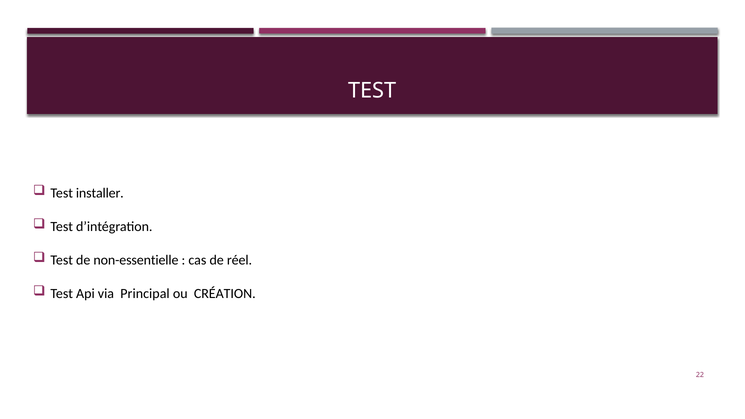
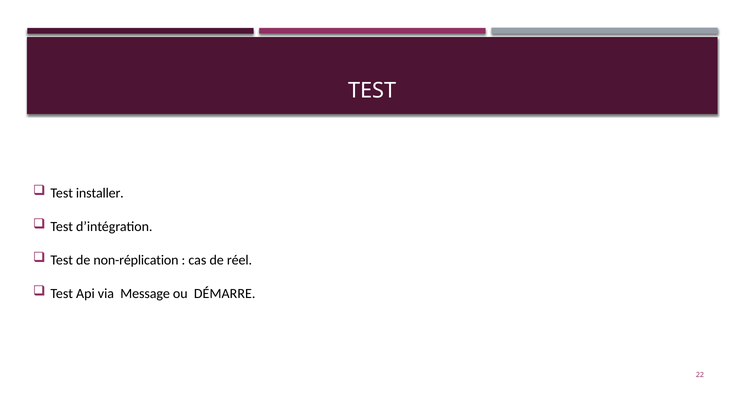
non-essentielle: non-essentielle -> non-réplication
Principal: Principal -> Message
CRÉATION: CRÉATION -> DÉMARRE
